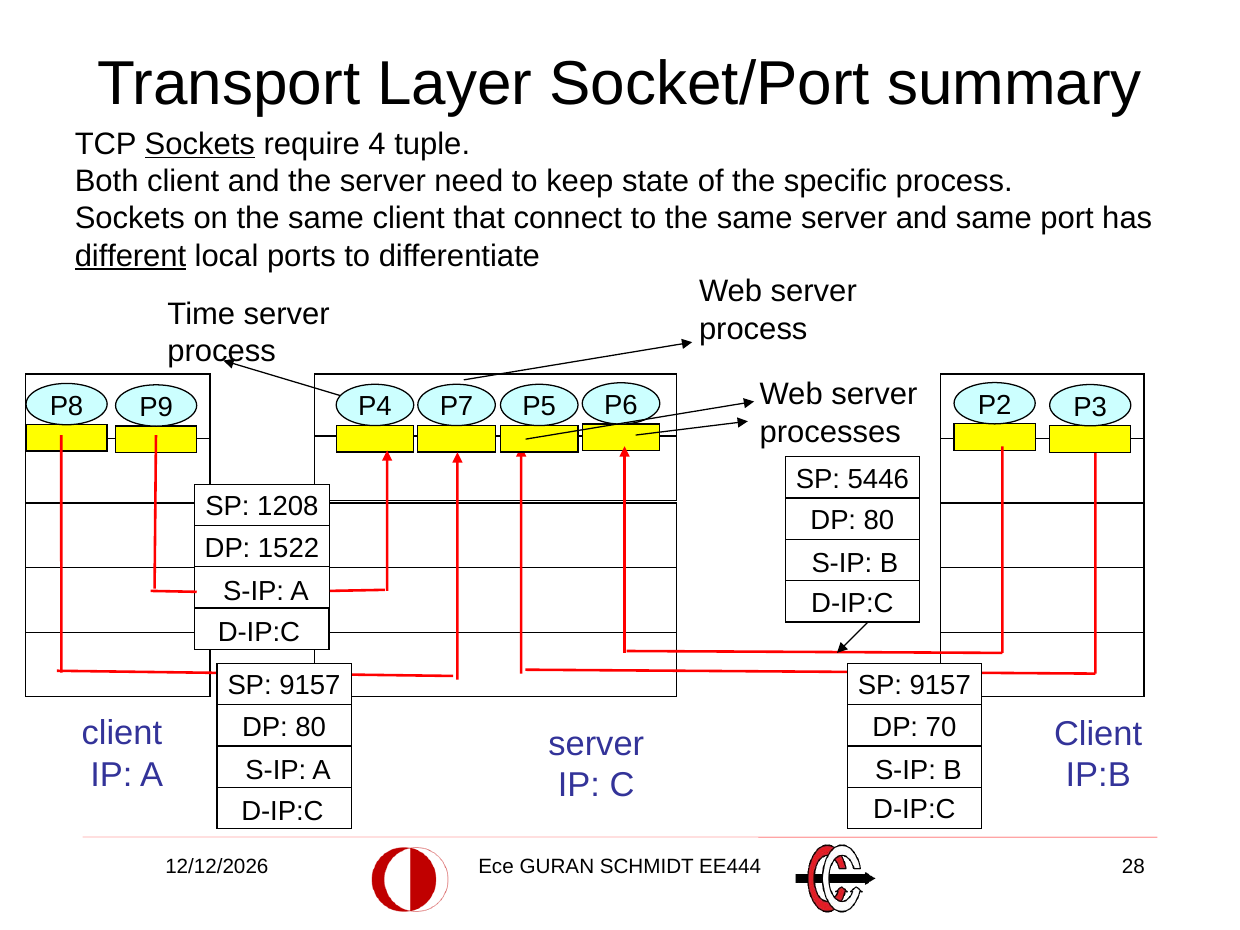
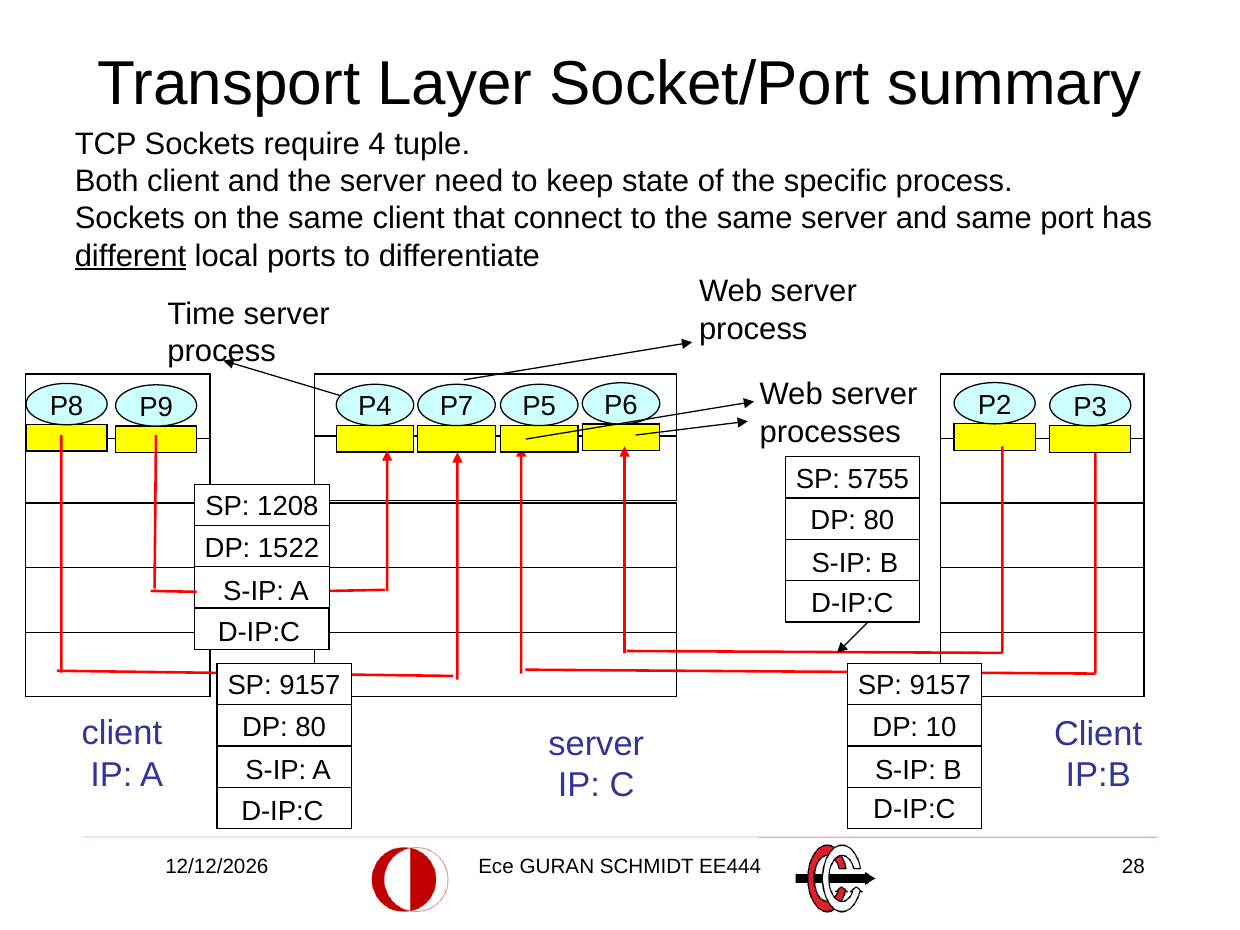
Sockets at (200, 144) underline: present -> none
5446: 5446 -> 5755
70: 70 -> 10
